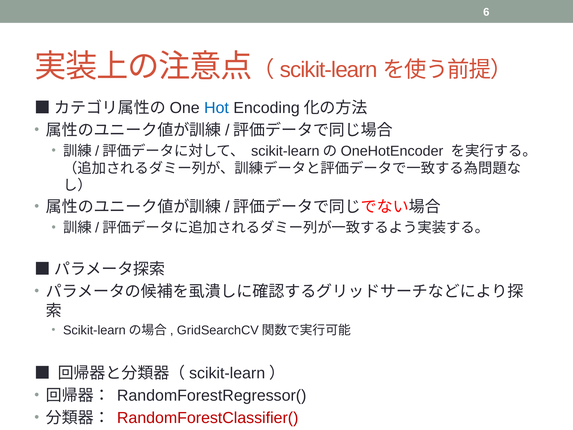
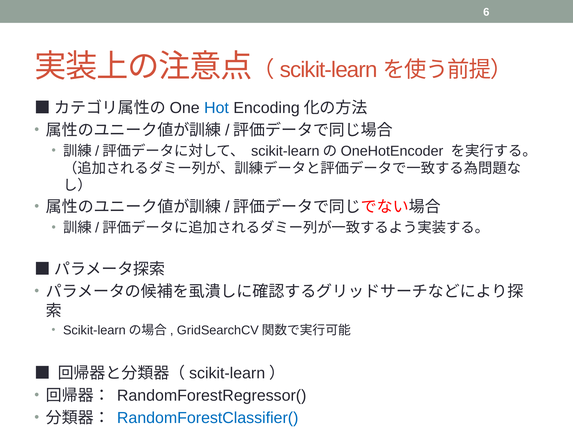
RandomForestClassifier( colour: red -> blue
